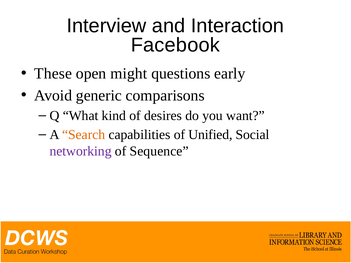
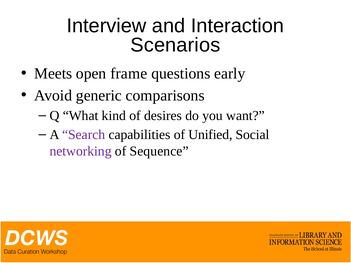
Facebook: Facebook -> Scenarios
These: These -> Meets
might: might -> frame
Search colour: orange -> purple
